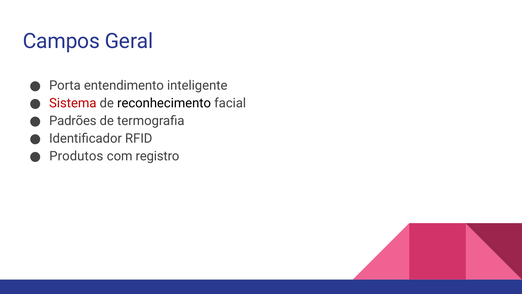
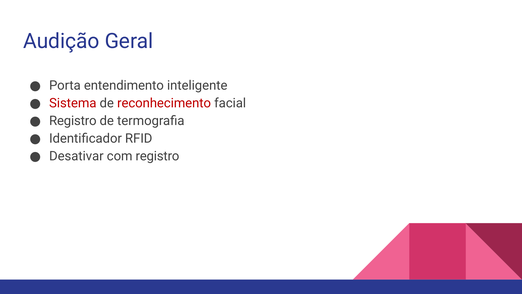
Campos: Campos -> Audição
reconhecimento colour: black -> red
Padrões at (73, 121): Padrões -> Registro
Produtos: Produtos -> Desativar
